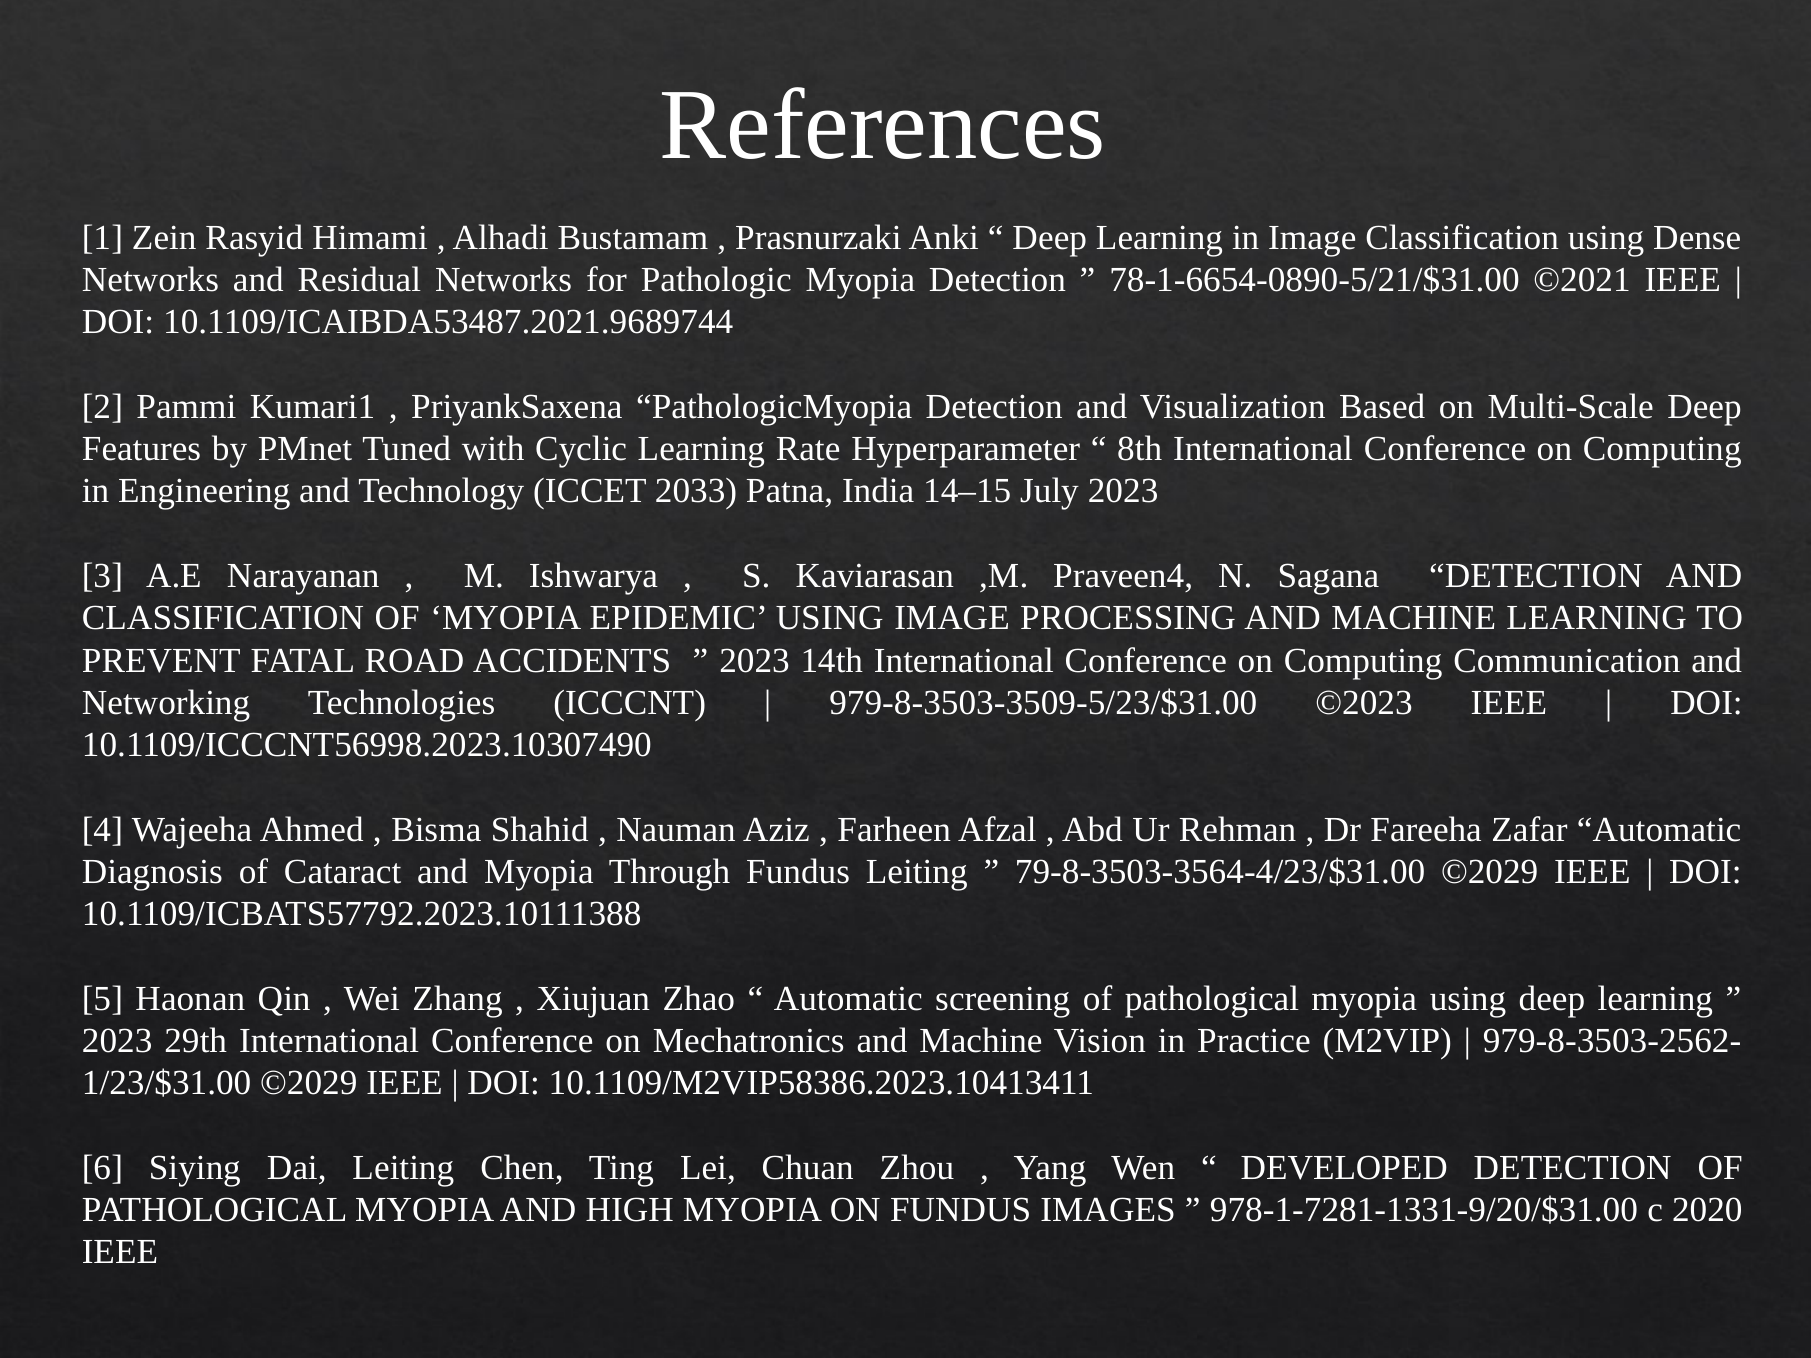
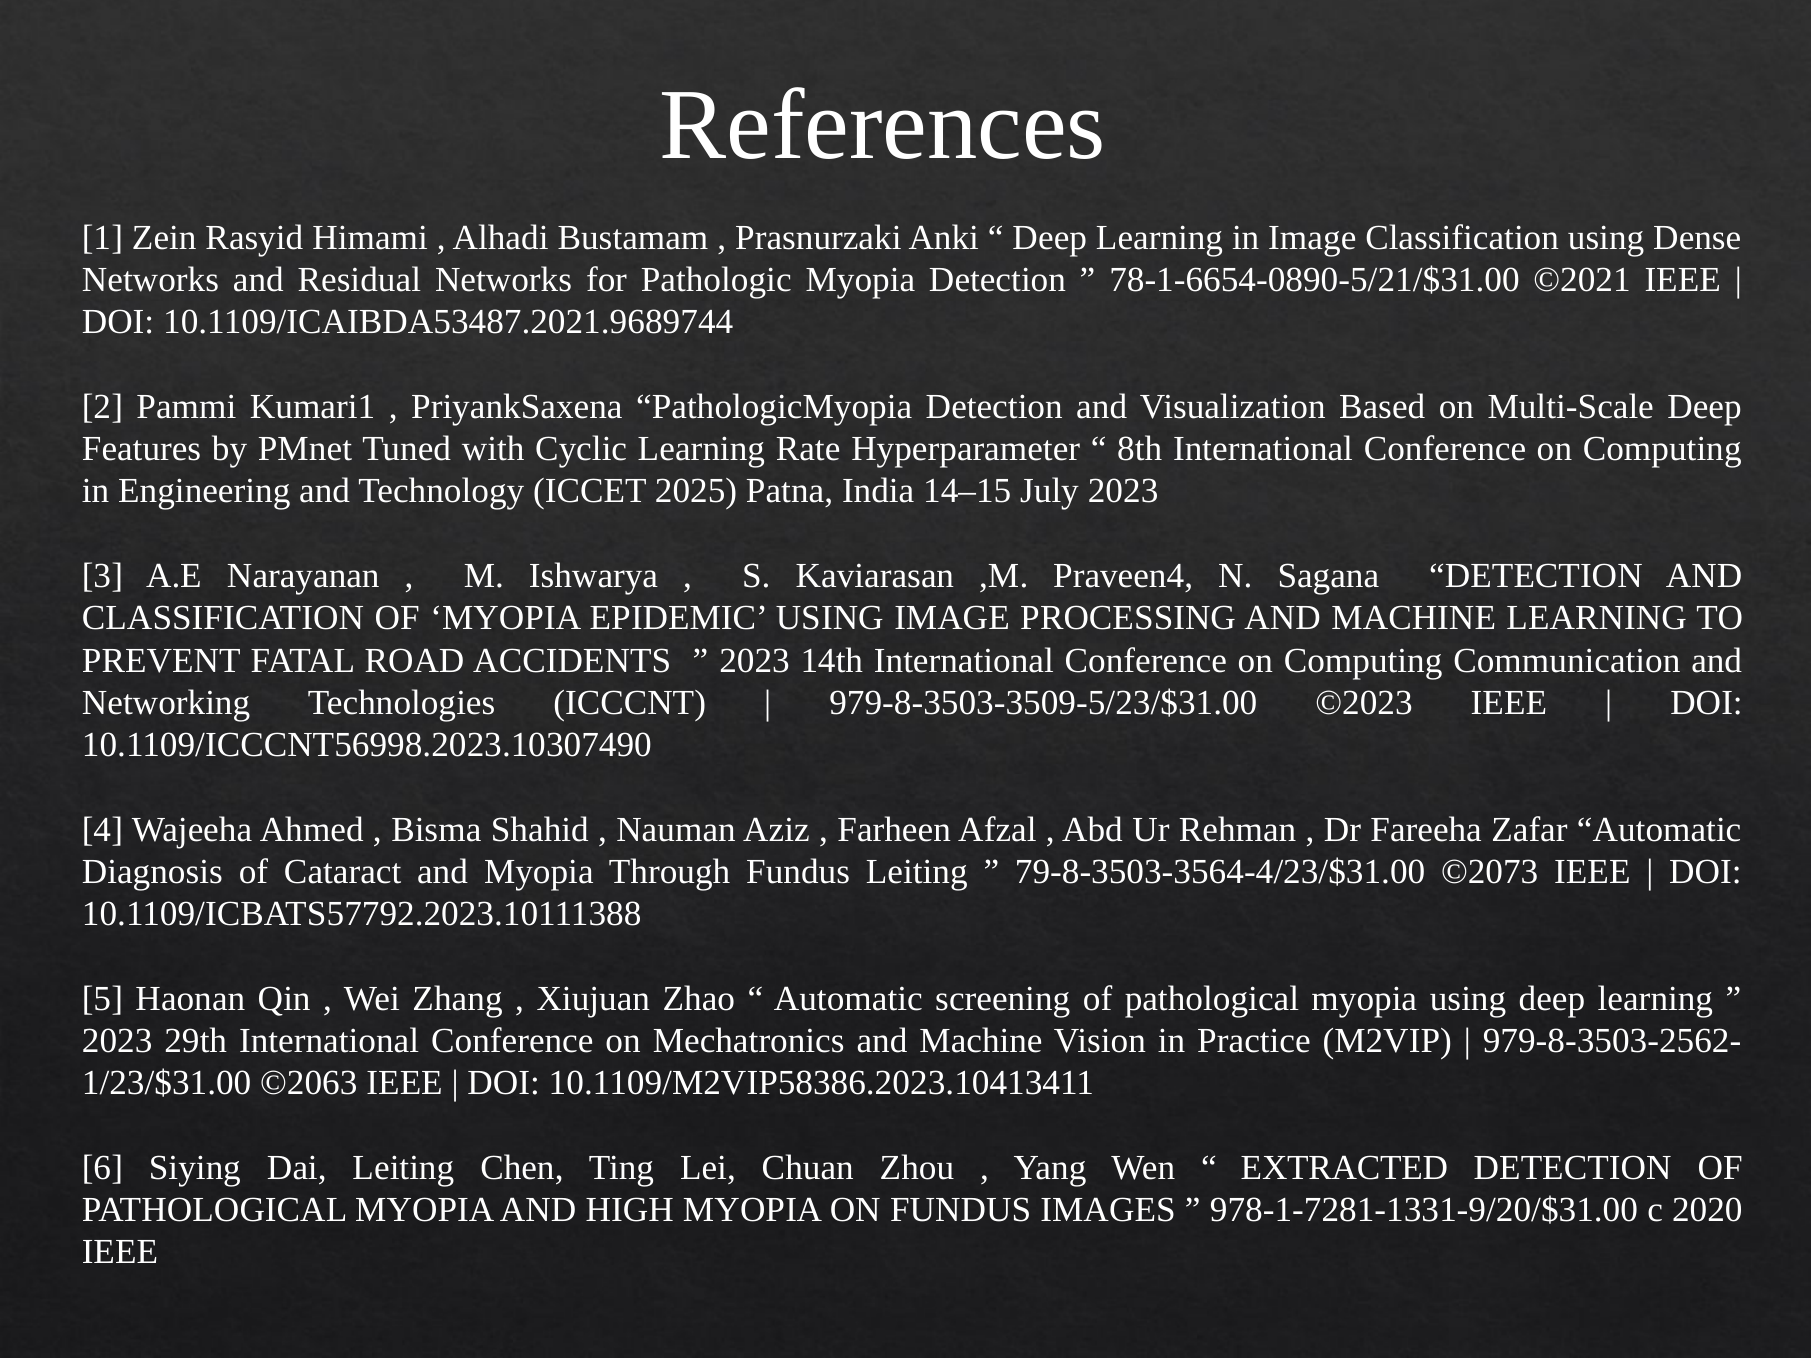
2033: 2033 -> 2025
79-8-3503-3564-4/23/$31.00 ©2029: ©2029 -> ©2073
©2029 at (309, 1083): ©2029 -> ©2063
DEVELOPED: DEVELOPED -> EXTRACTED
